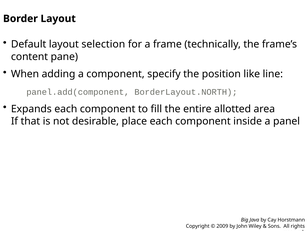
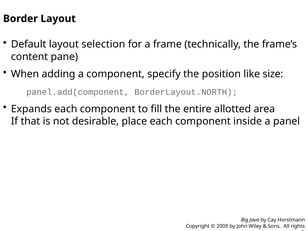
line: line -> size
